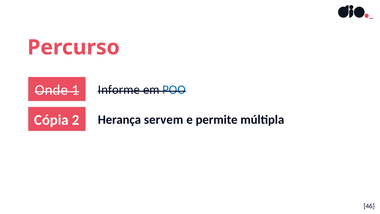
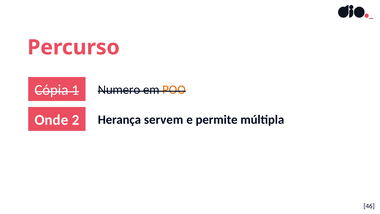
Onde: Onde -> Cópia
Informe: Informe -> Numero
POO colour: blue -> orange
Cópia: Cópia -> Onde
